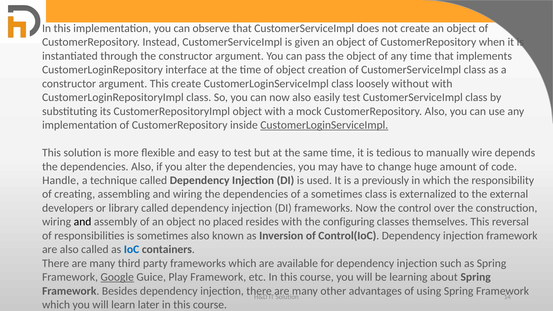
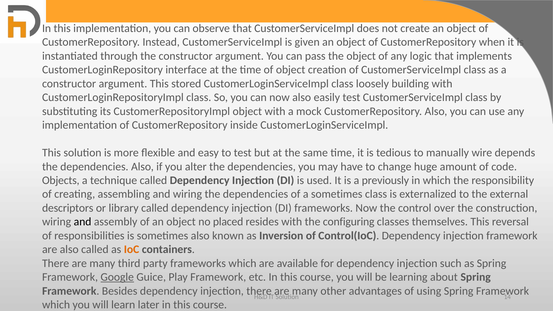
any time: time -> logic
This create: create -> stored
without: without -> building
CustomerLoginServiceImpl at (324, 125) underline: present -> none
Handle: Handle -> Objects
developers: developers -> descriptors
IoC colour: blue -> orange
